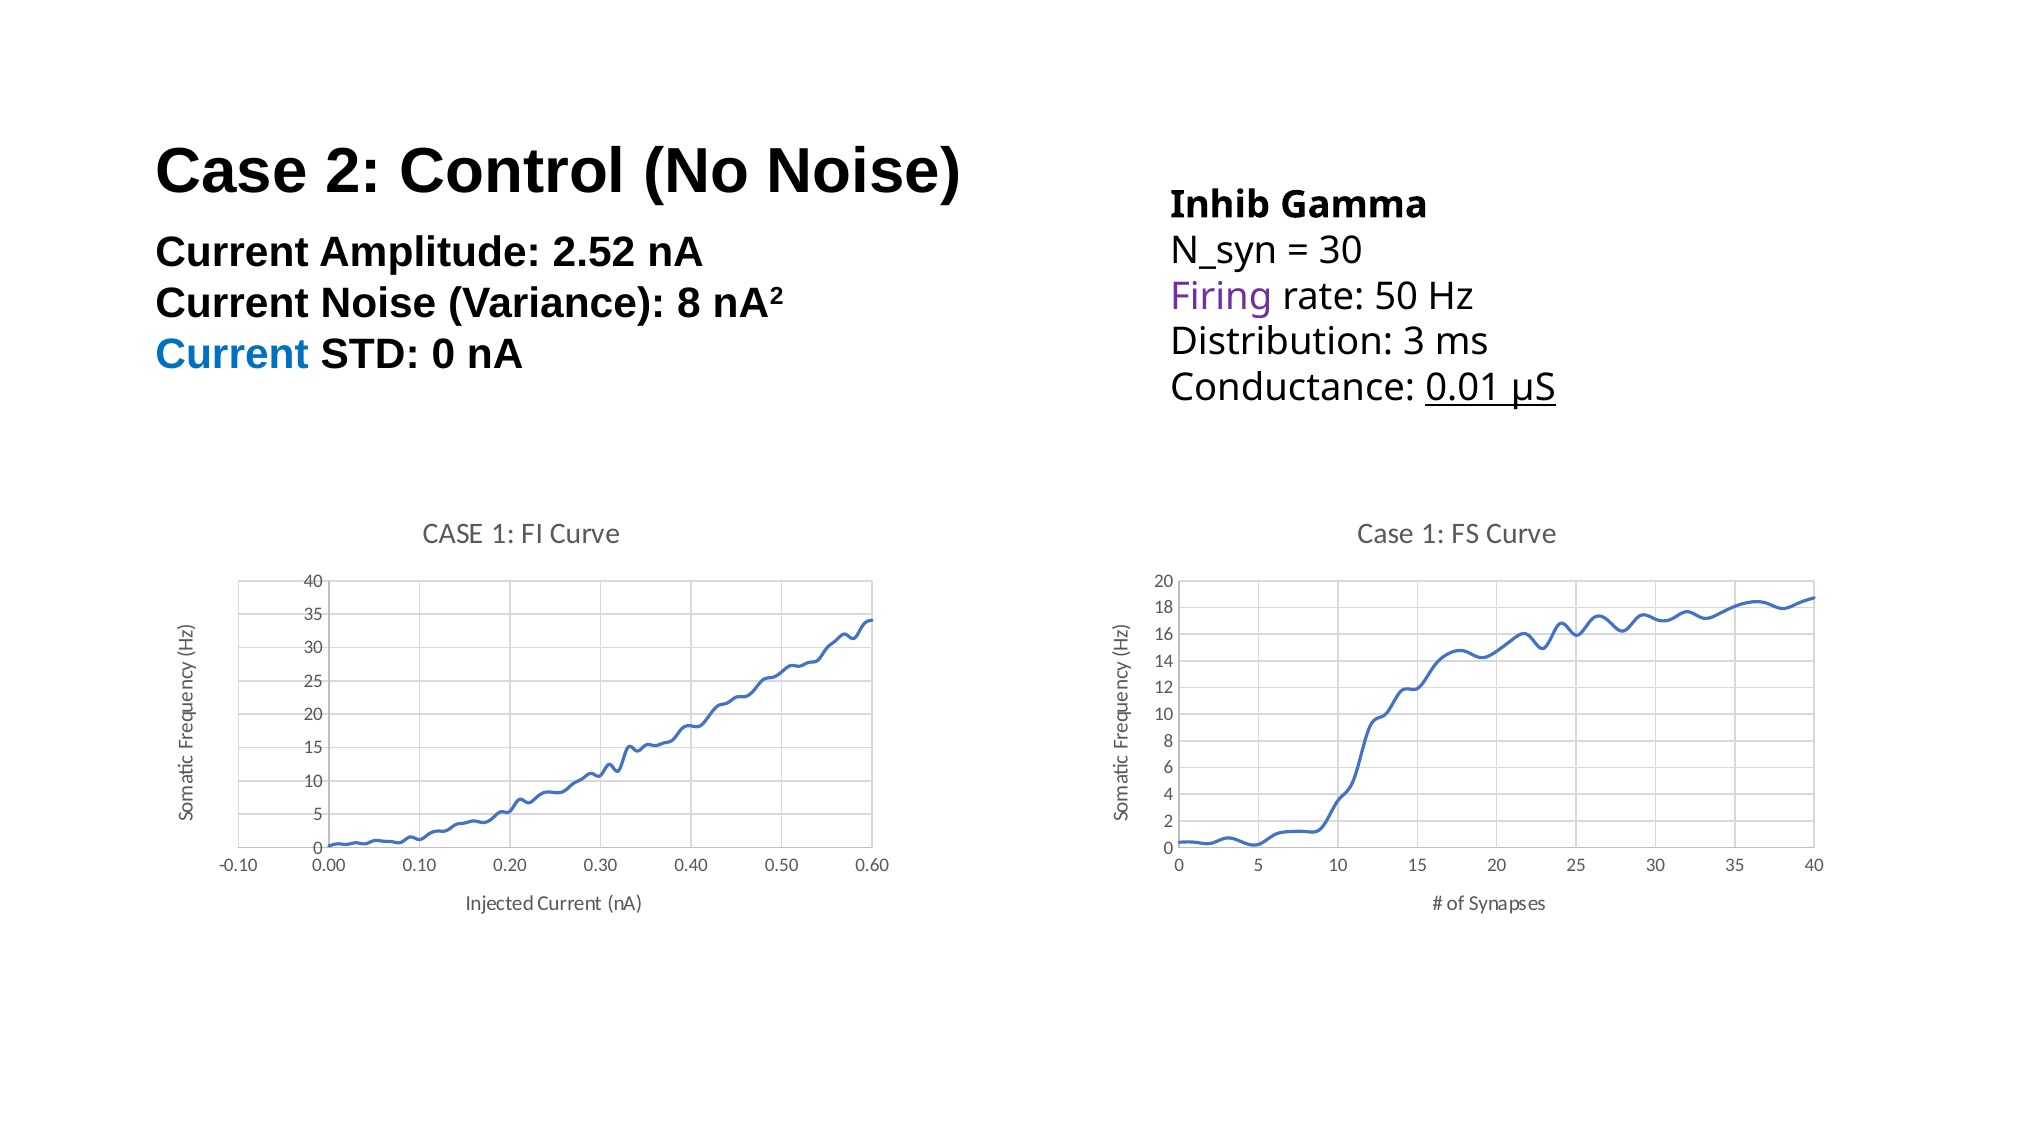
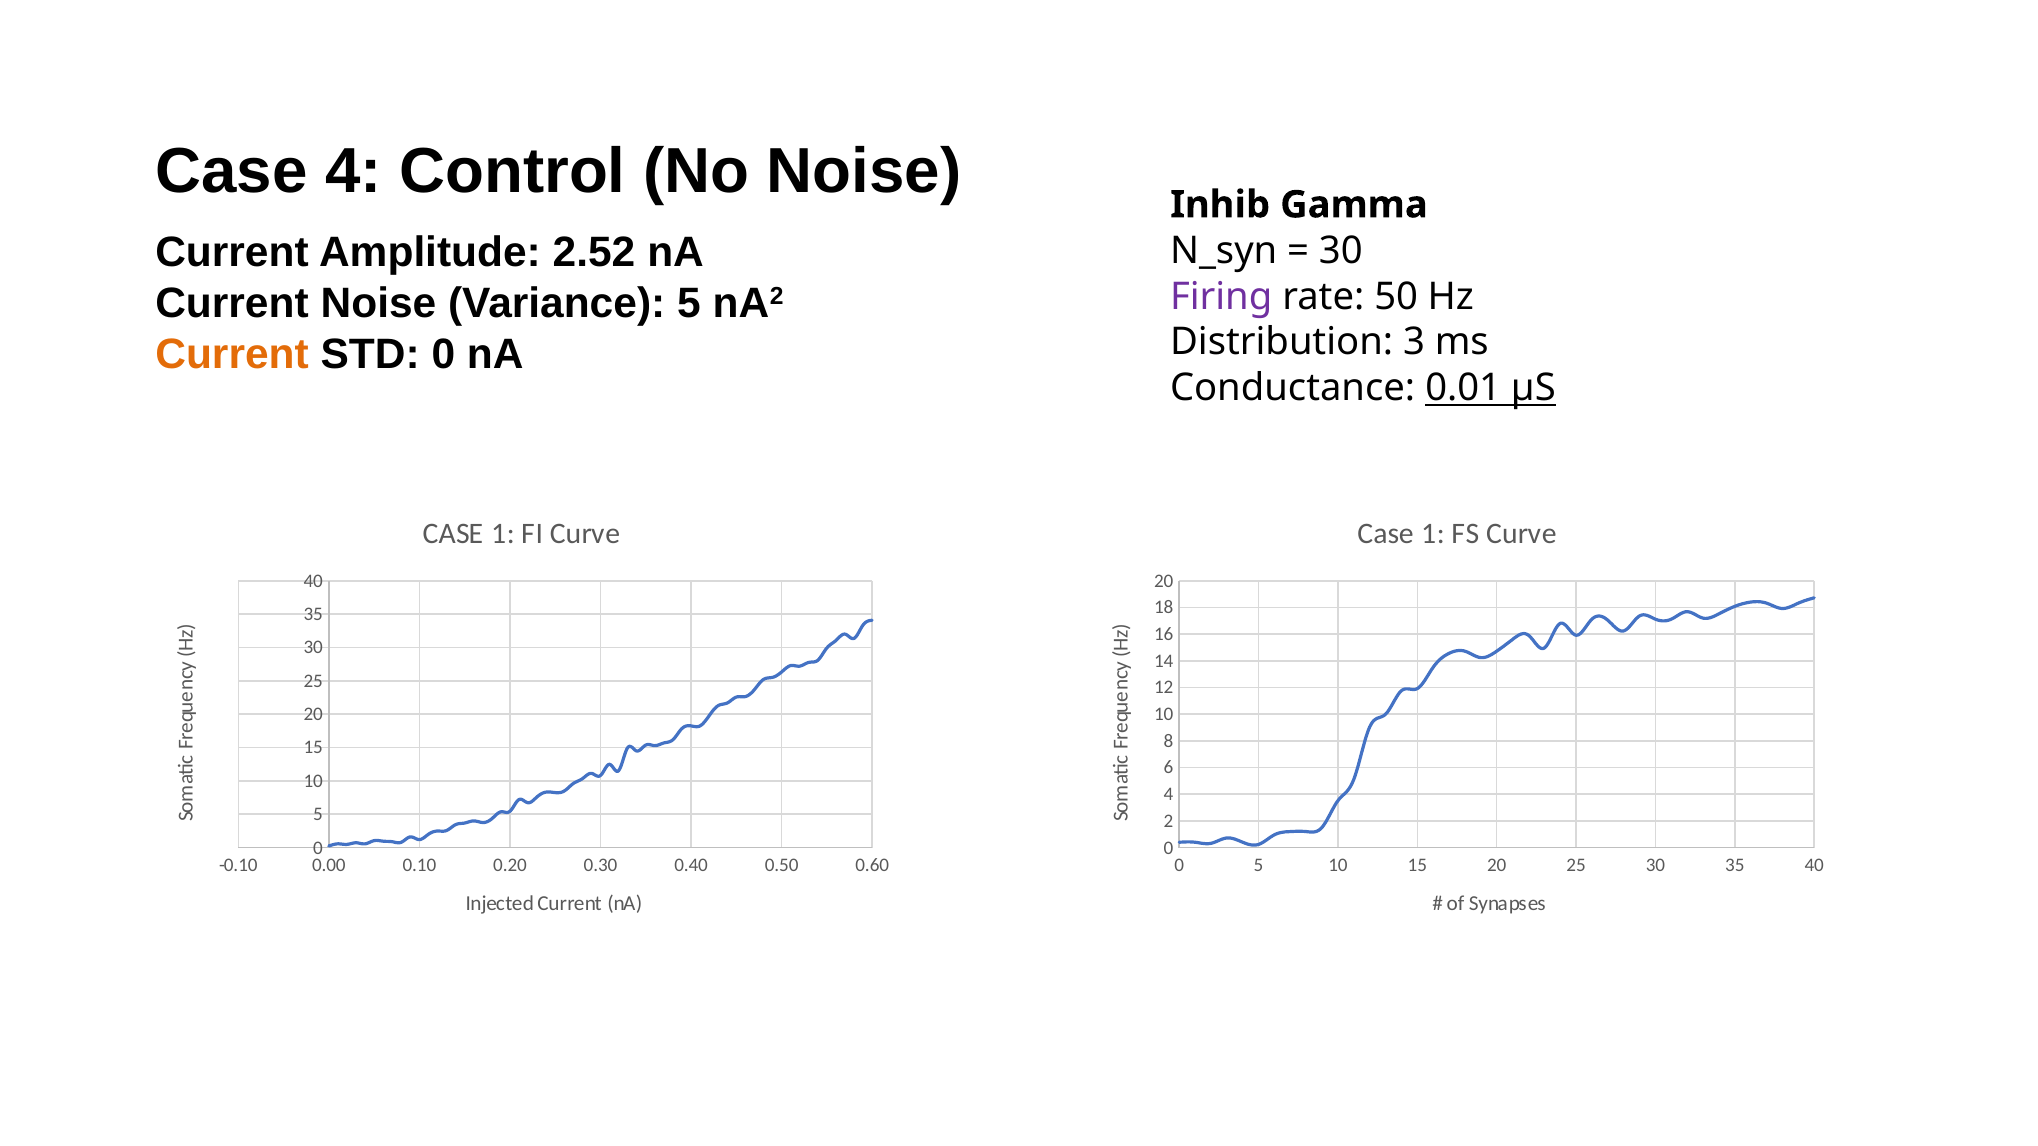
Case 2: 2 -> 4
Variance 8: 8 -> 5
Current at (232, 355) colour: blue -> orange
